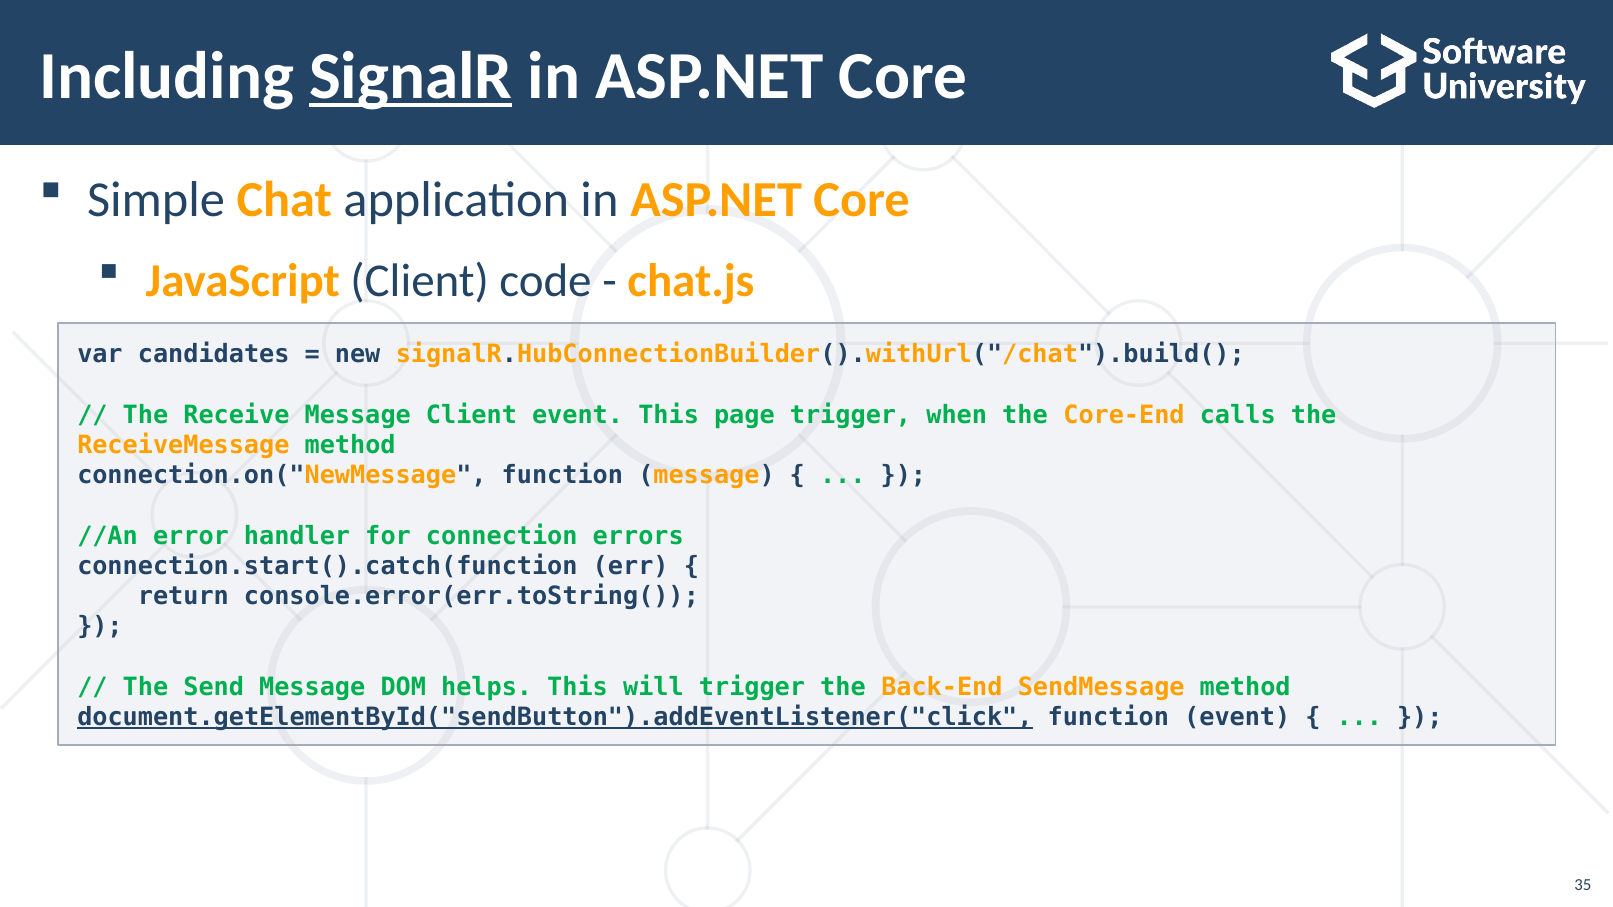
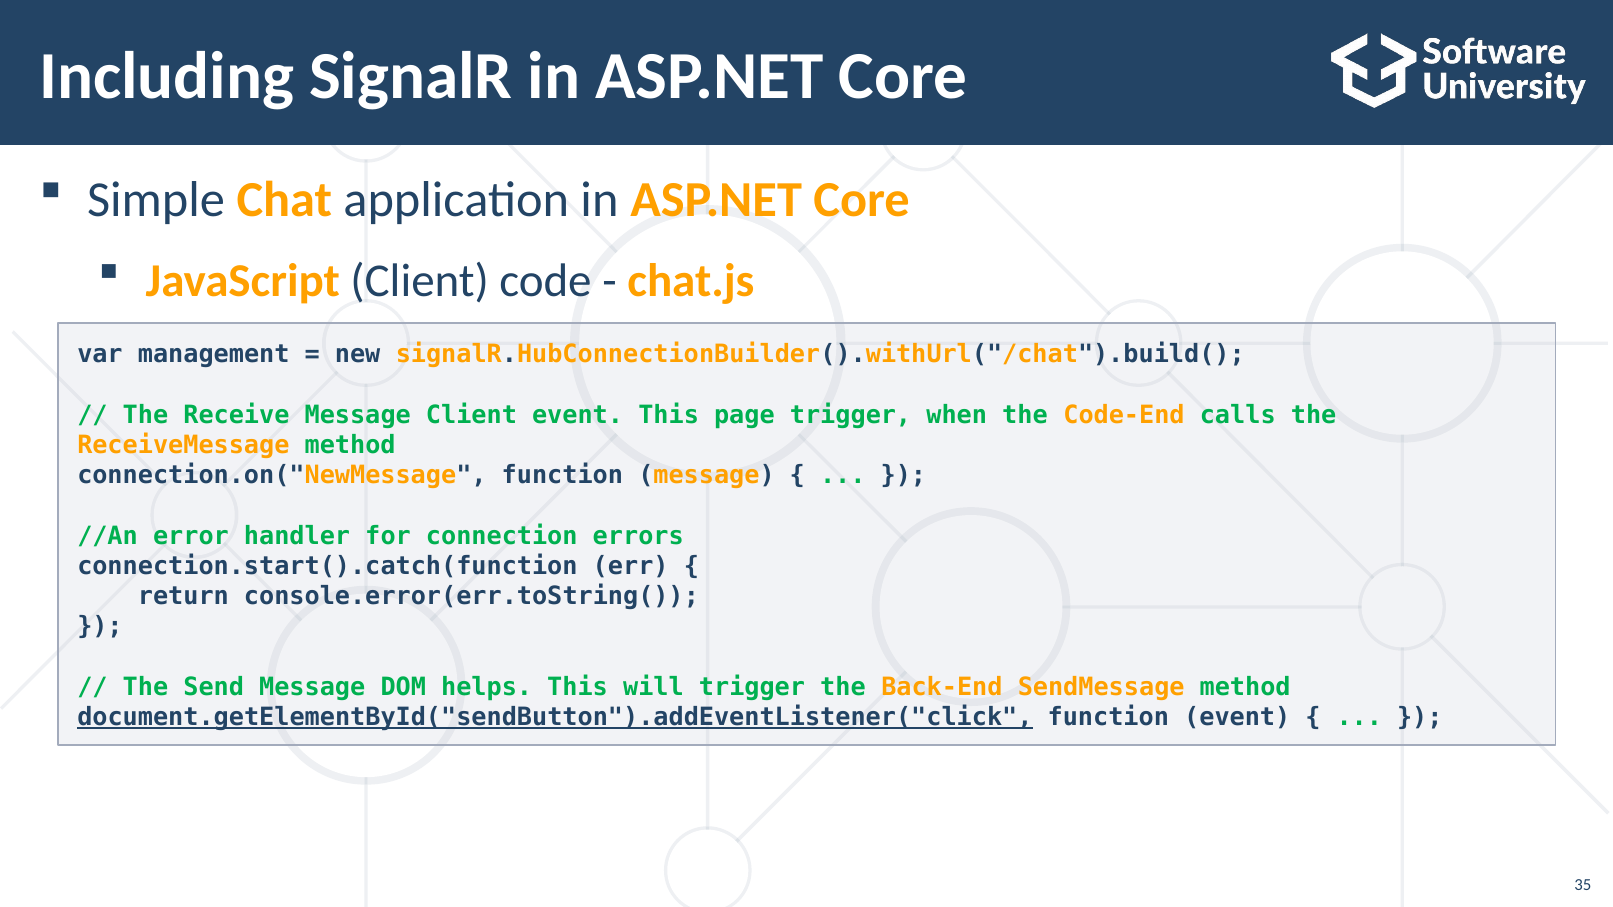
SignalR underline: present -> none
candidates: candidates -> management
Core-End: Core-End -> Code-End
